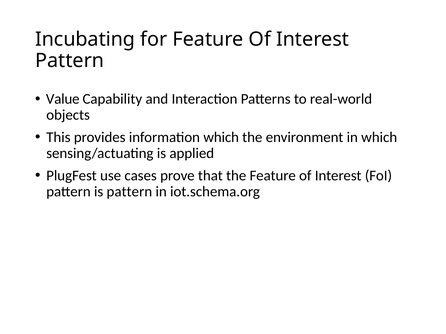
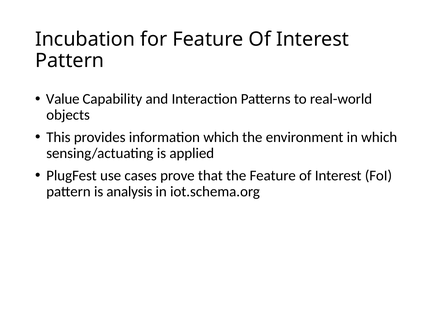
Incubating: Incubating -> Incubation
is pattern: pattern -> analysis
